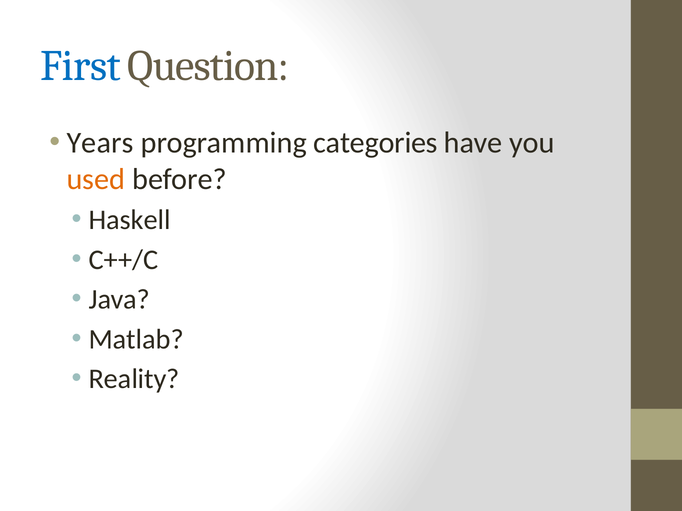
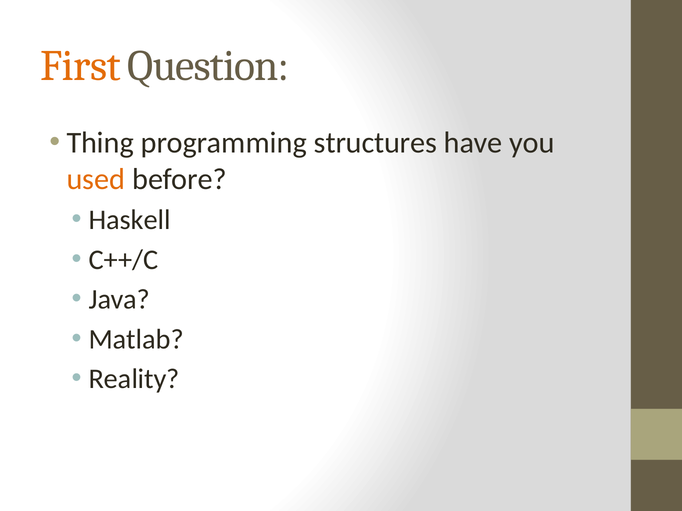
First colour: blue -> orange
Years: Years -> Thing
categories: categories -> structures
